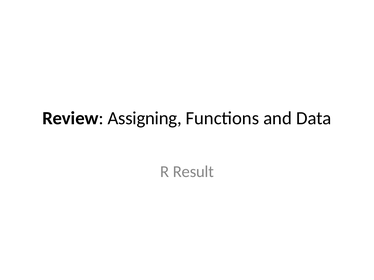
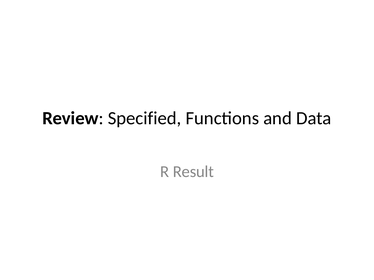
Assigning: Assigning -> Specified
